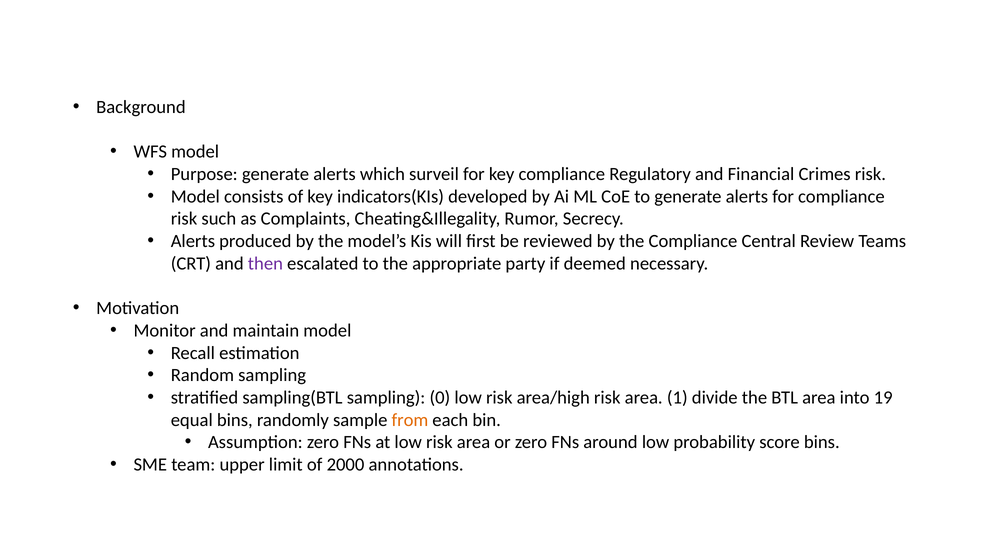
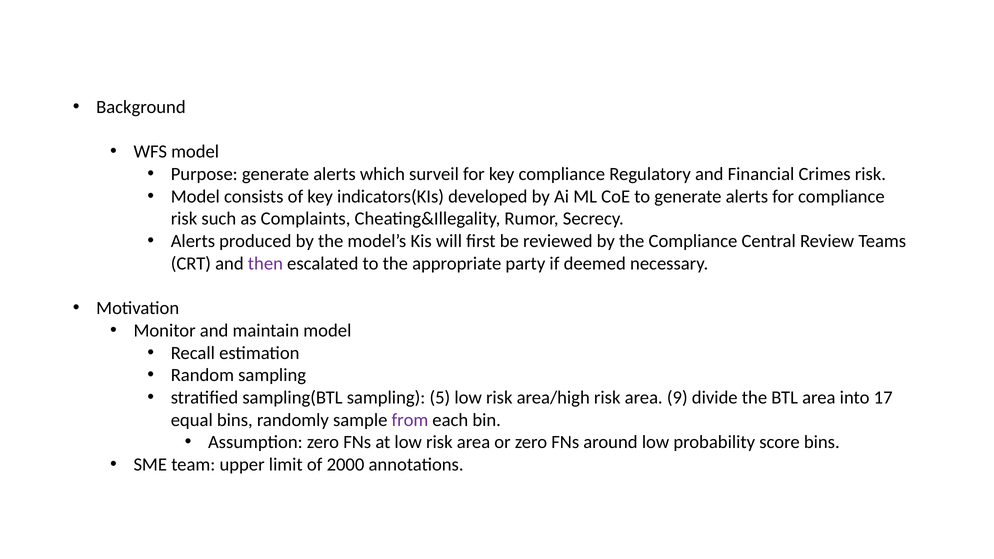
0: 0 -> 5
1: 1 -> 9
19: 19 -> 17
from colour: orange -> purple
